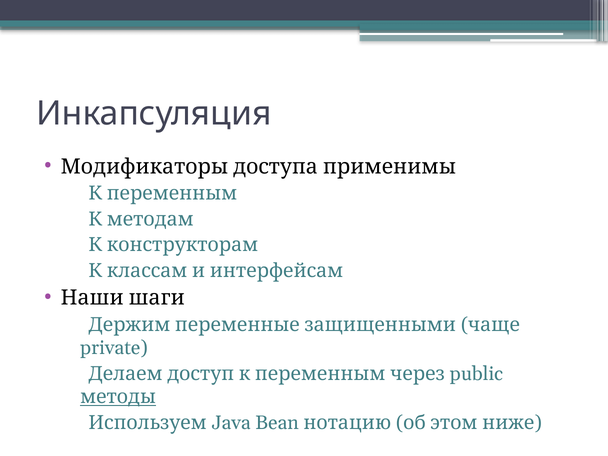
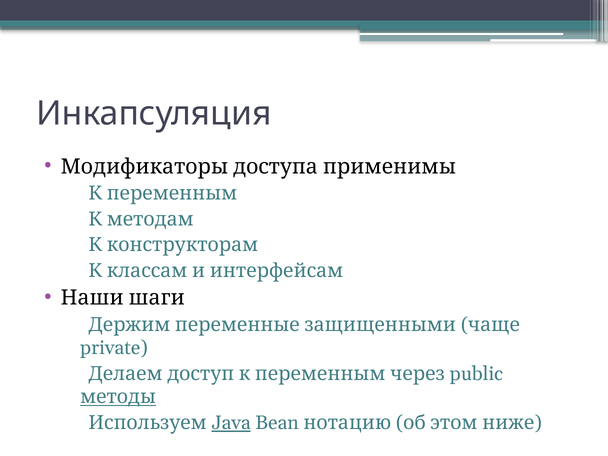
Java underline: none -> present
